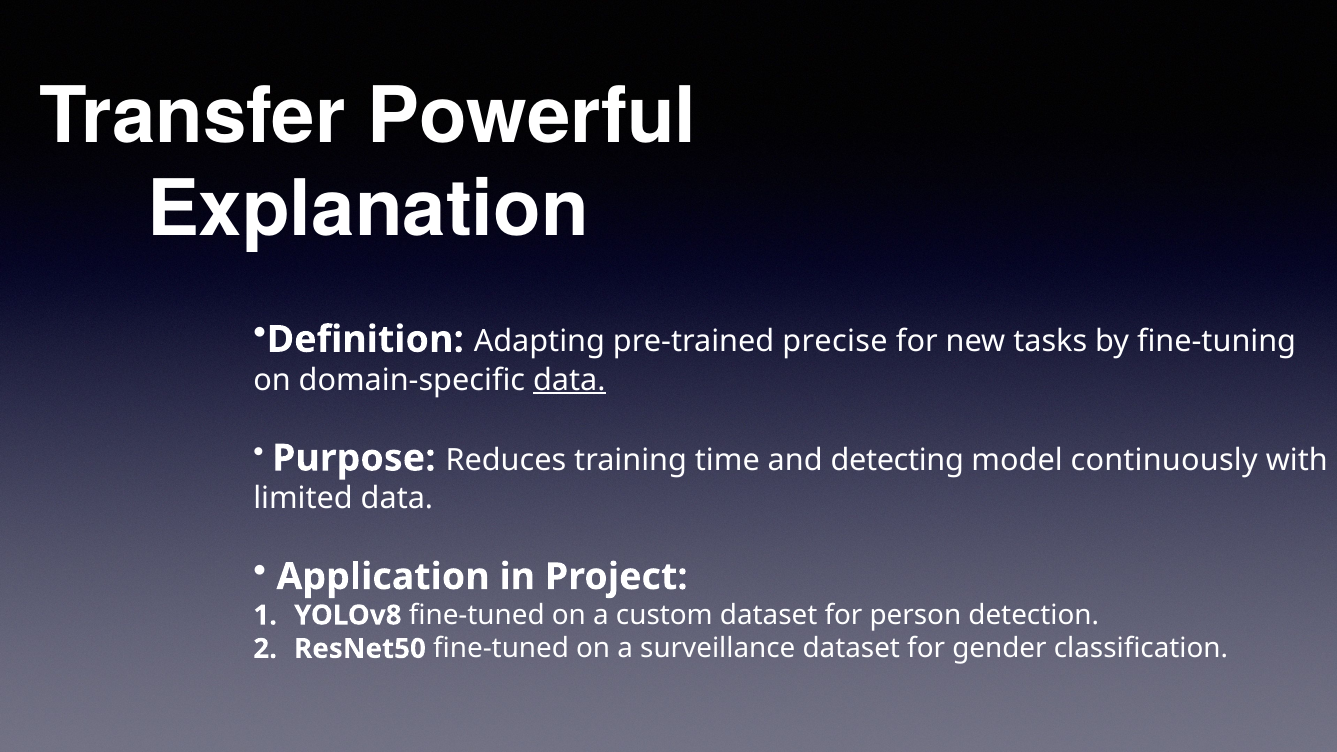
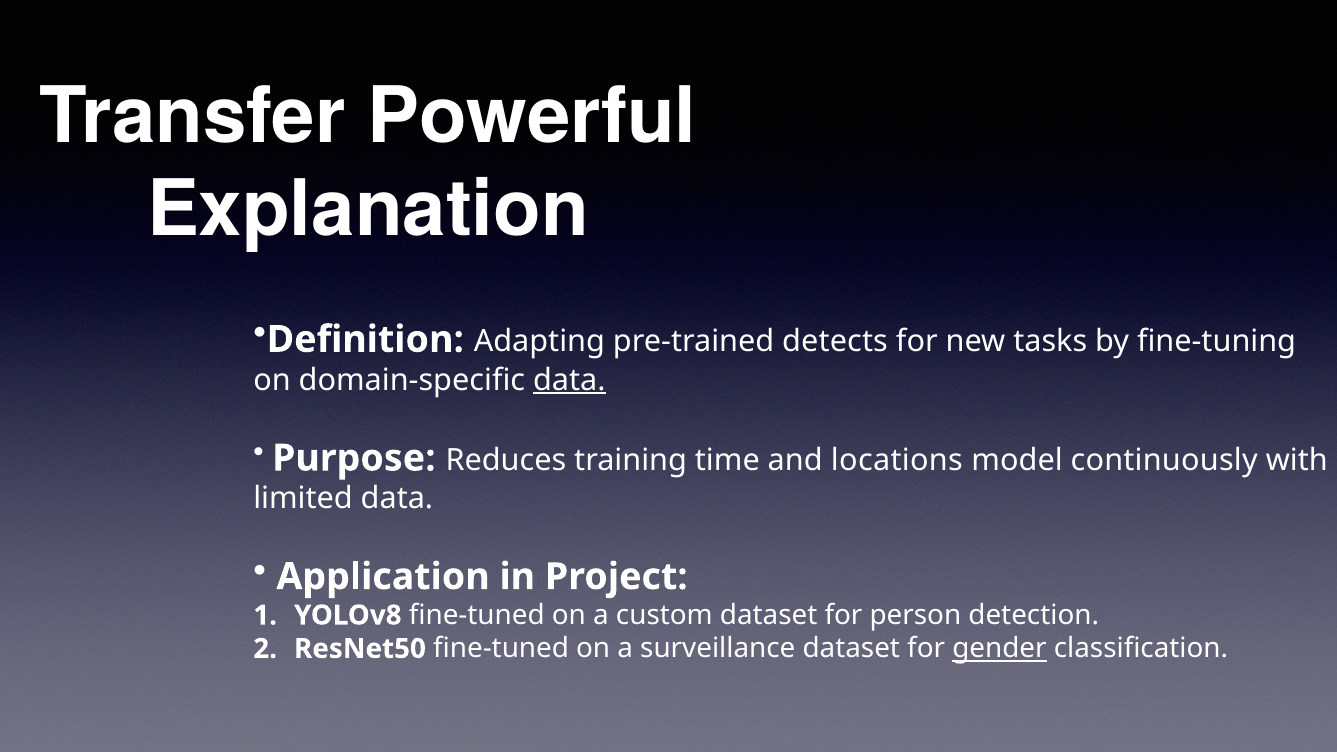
precise: precise -> detects
detecting: detecting -> locations
gender underline: none -> present
